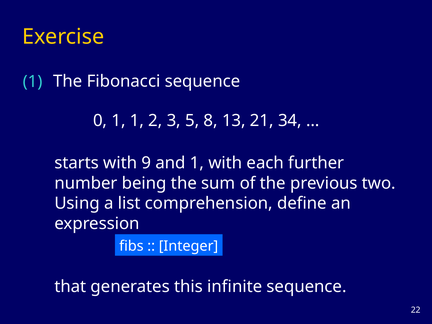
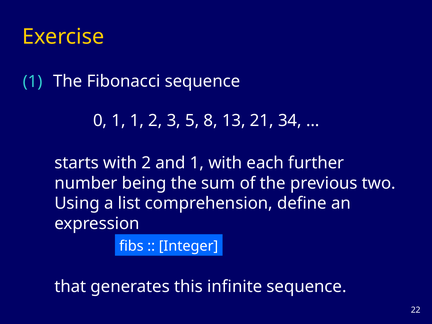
with 9: 9 -> 2
